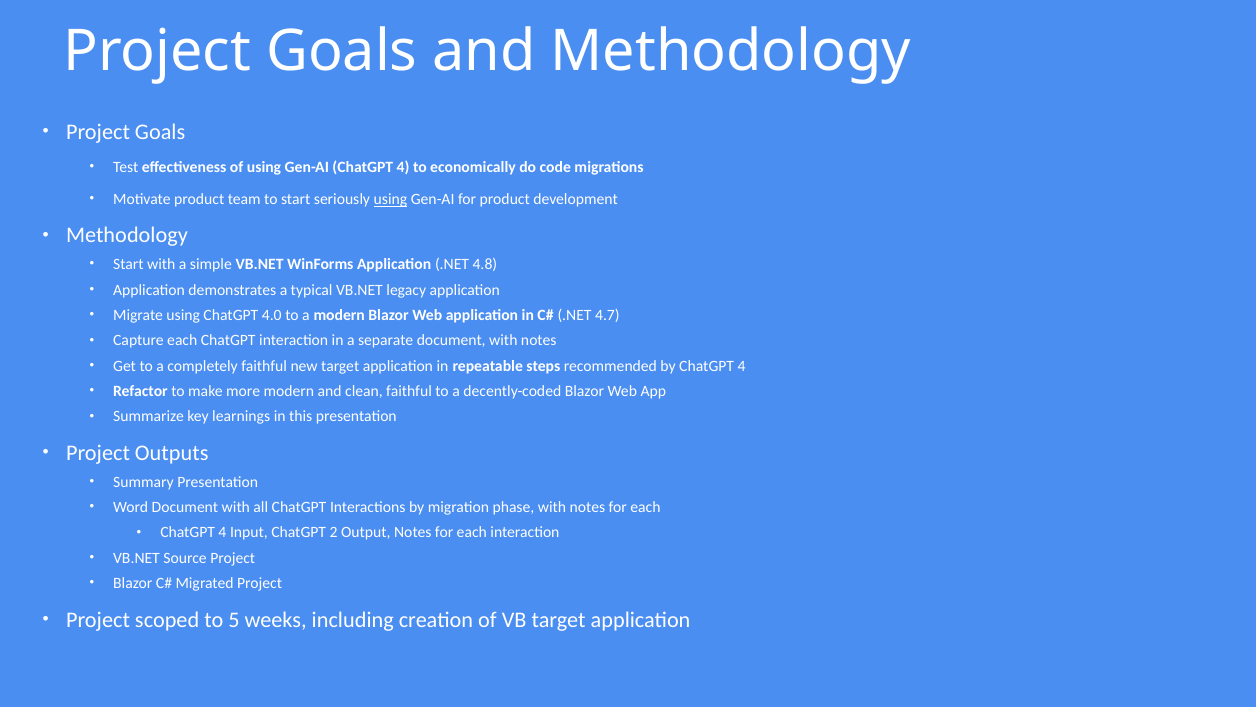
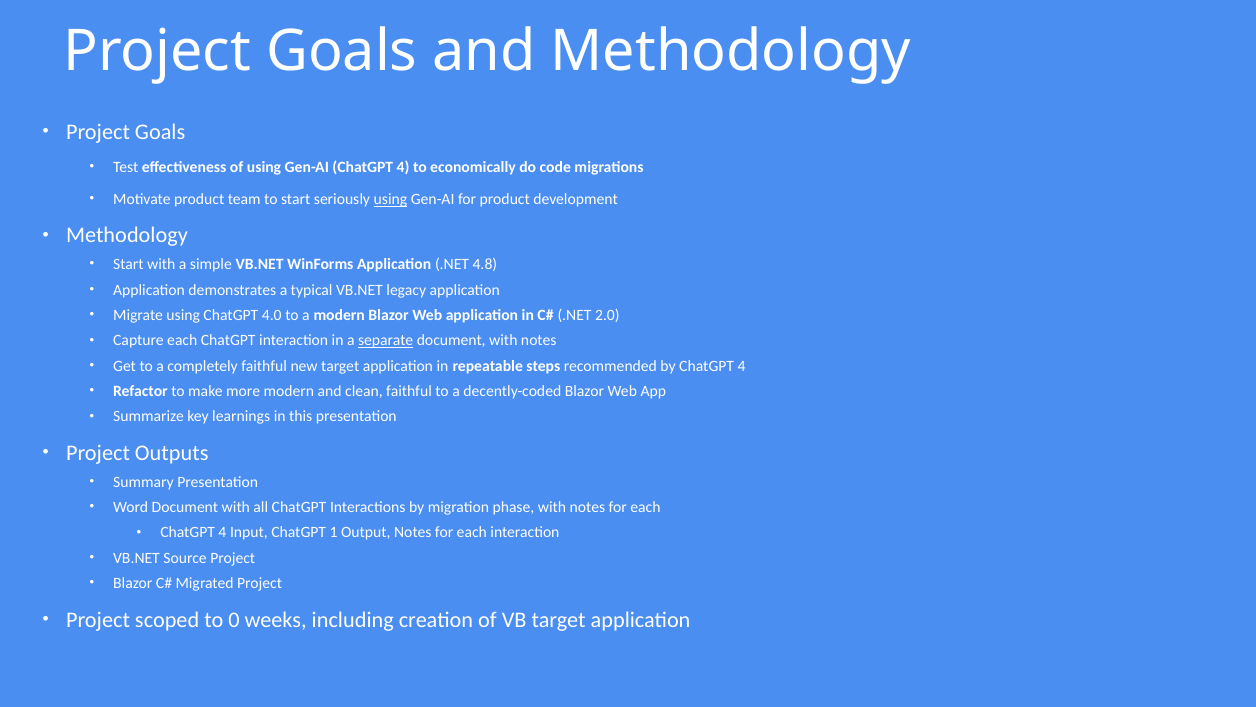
4.7: 4.7 -> 2.0
separate underline: none -> present
2: 2 -> 1
5: 5 -> 0
